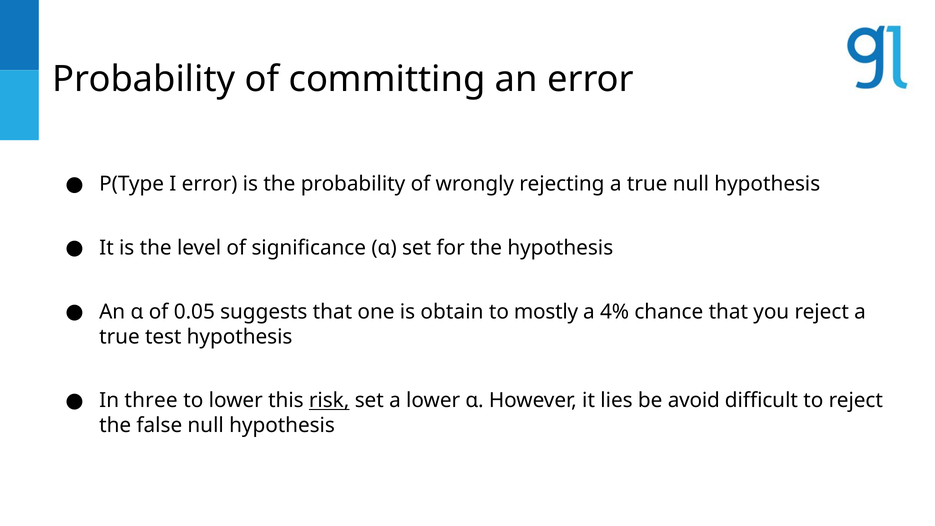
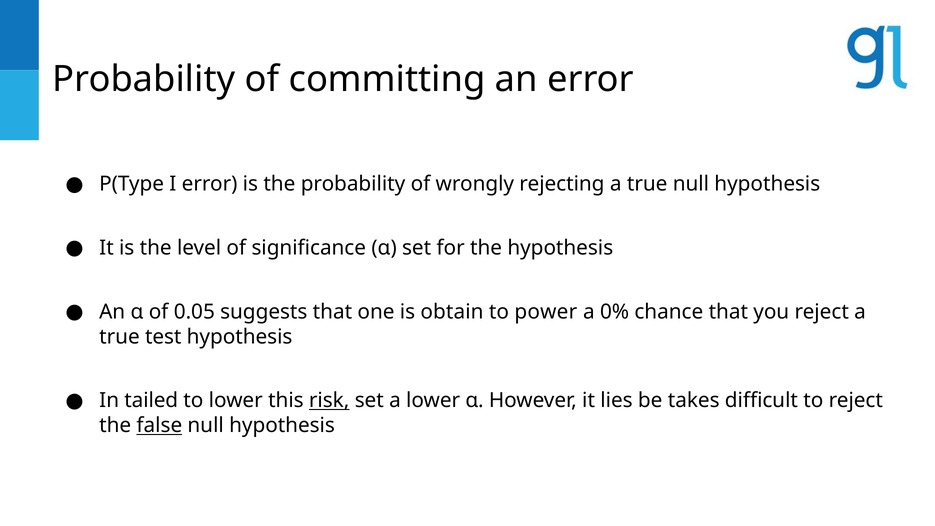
mostly: mostly -> power
4%: 4% -> 0%
three: three -> tailed
avoid: avoid -> takes
false underline: none -> present
